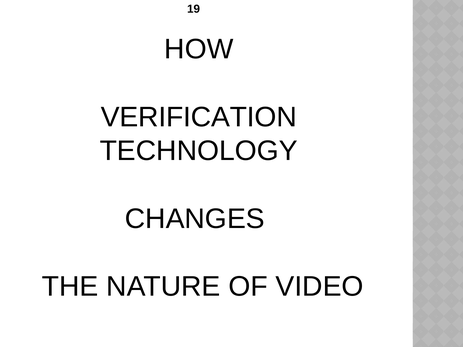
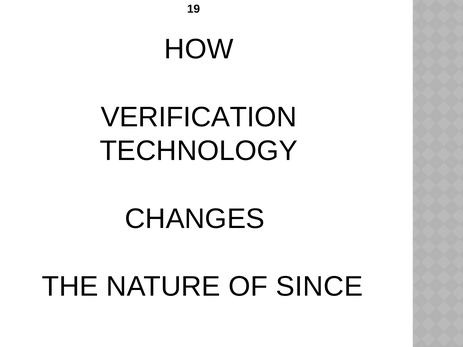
VIDEO: VIDEO -> SINCE
